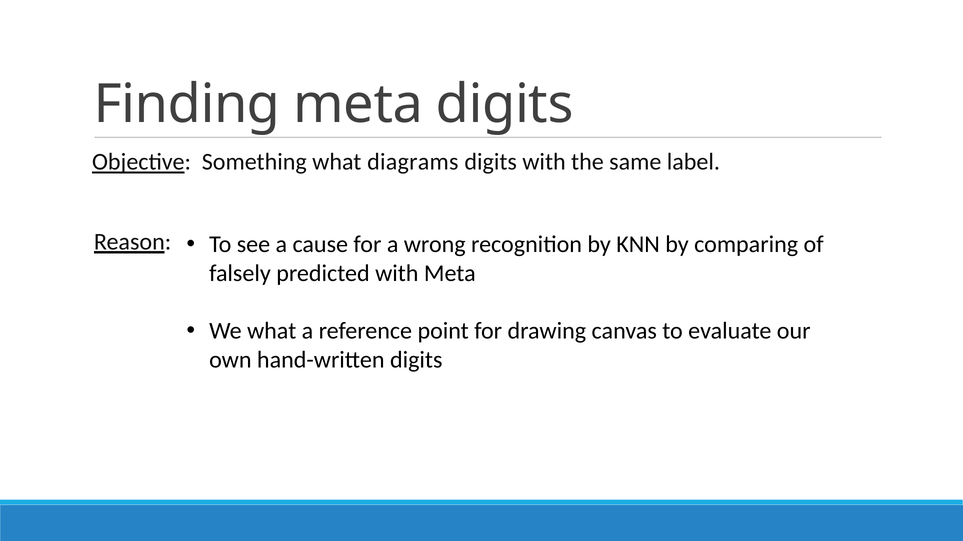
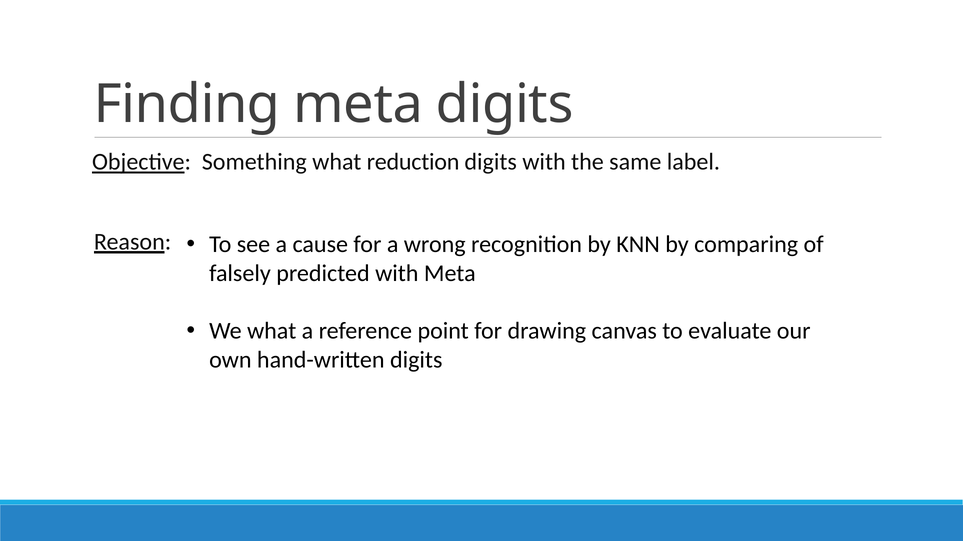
diagrams: diagrams -> reduction
